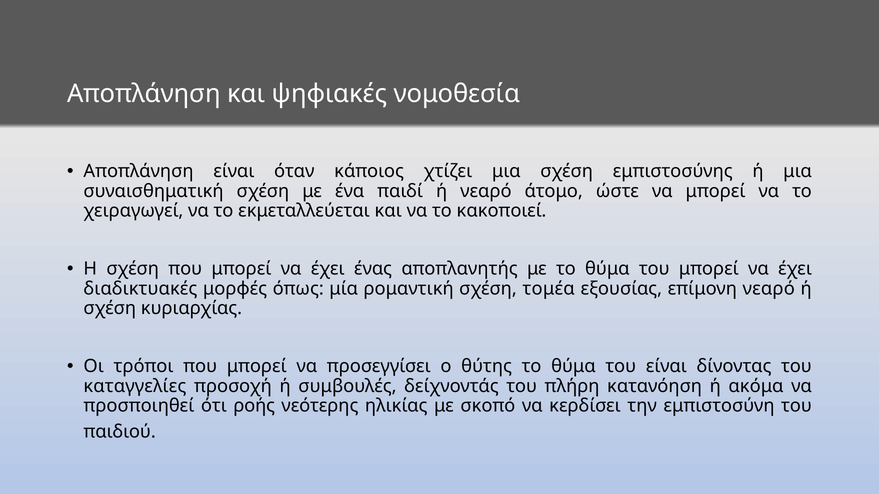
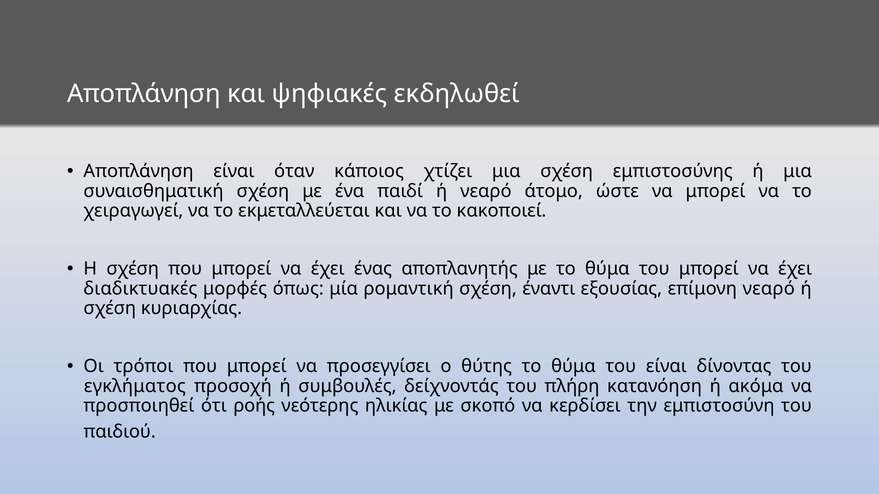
νομοθεσία: νομοθεσία -> εκδηλωθεί
τομέα: τομέα -> έναντι
καταγγελίες: καταγγελίες -> εγκλήματος
